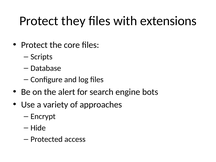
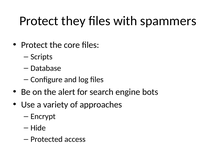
extensions: extensions -> spammers
